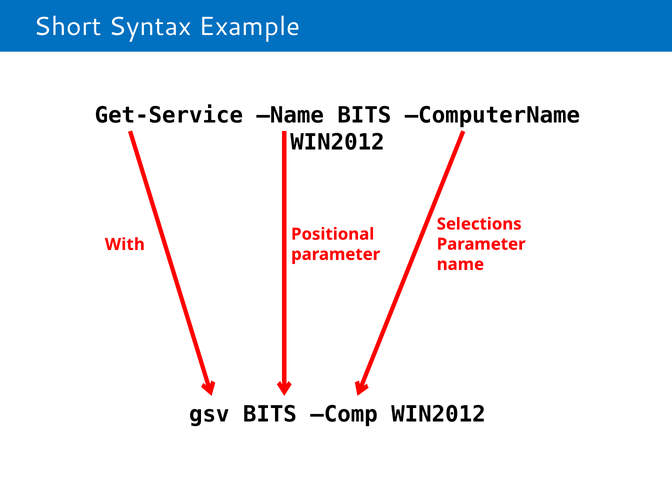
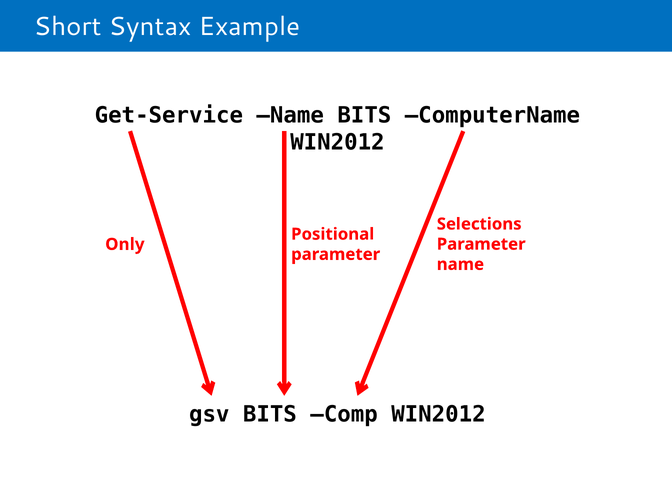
With: With -> Only
